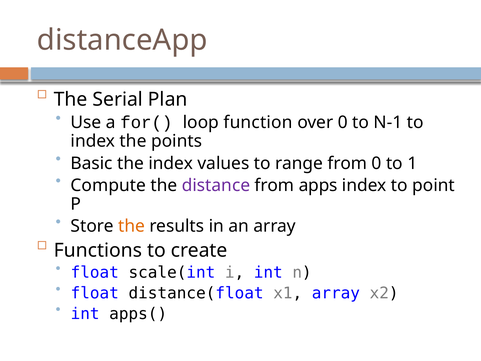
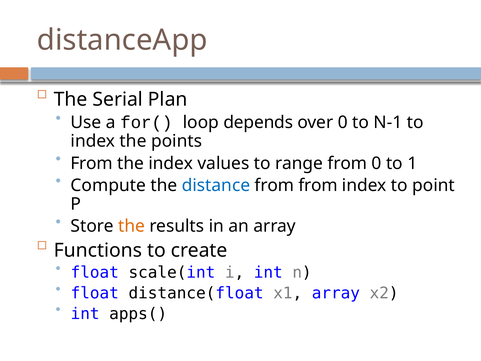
function: function -> depends
Basic at (92, 163): Basic -> From
distance colour: purple -> blue
from apps: apps -> from
